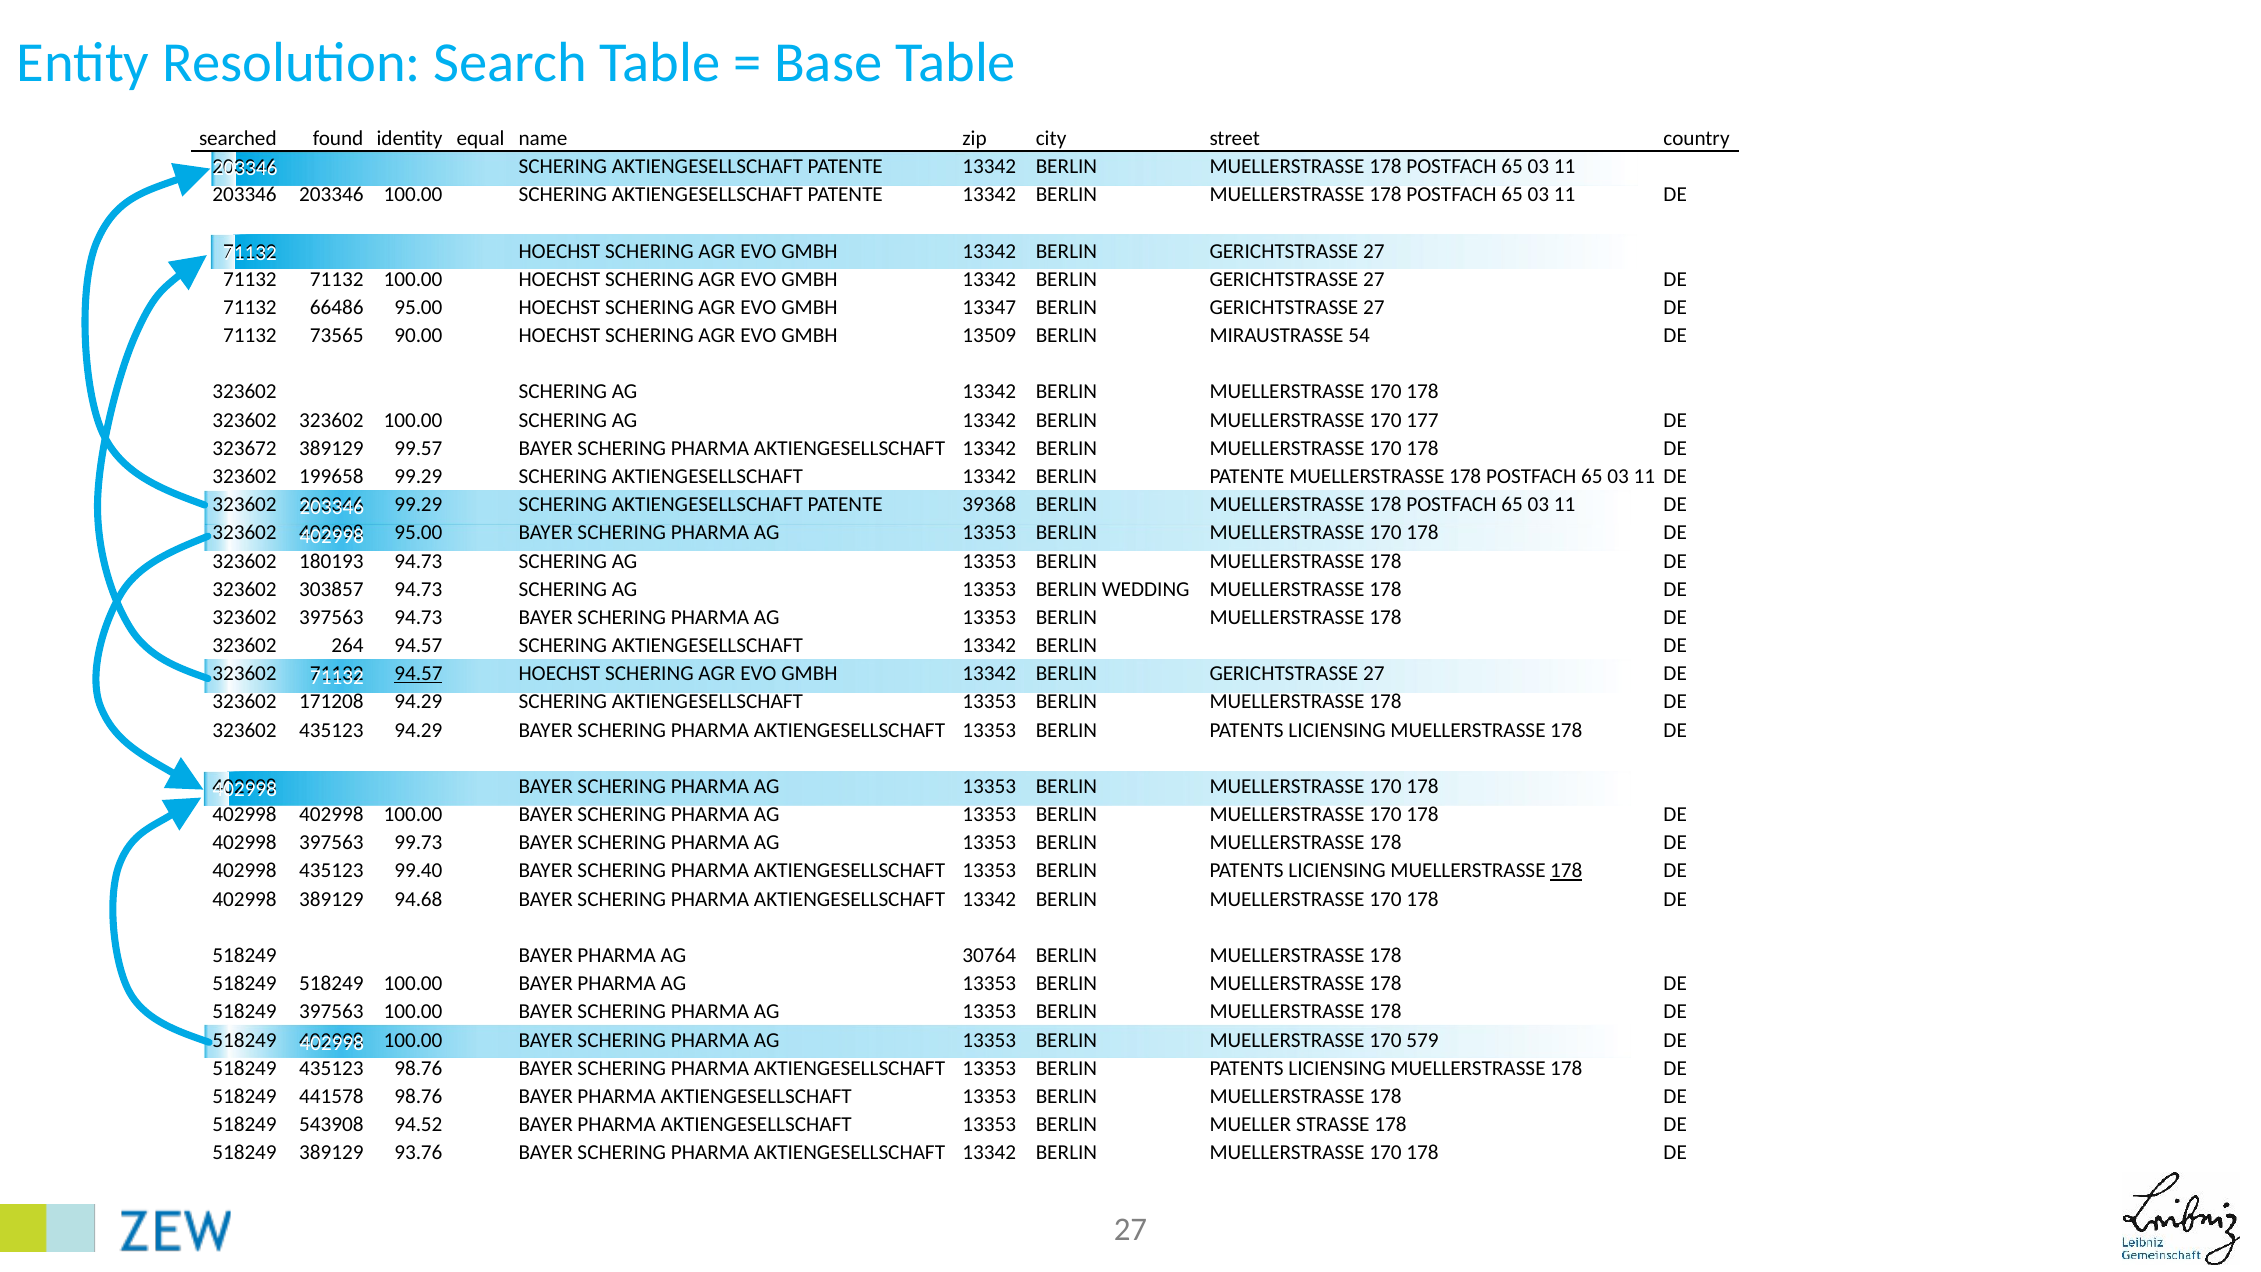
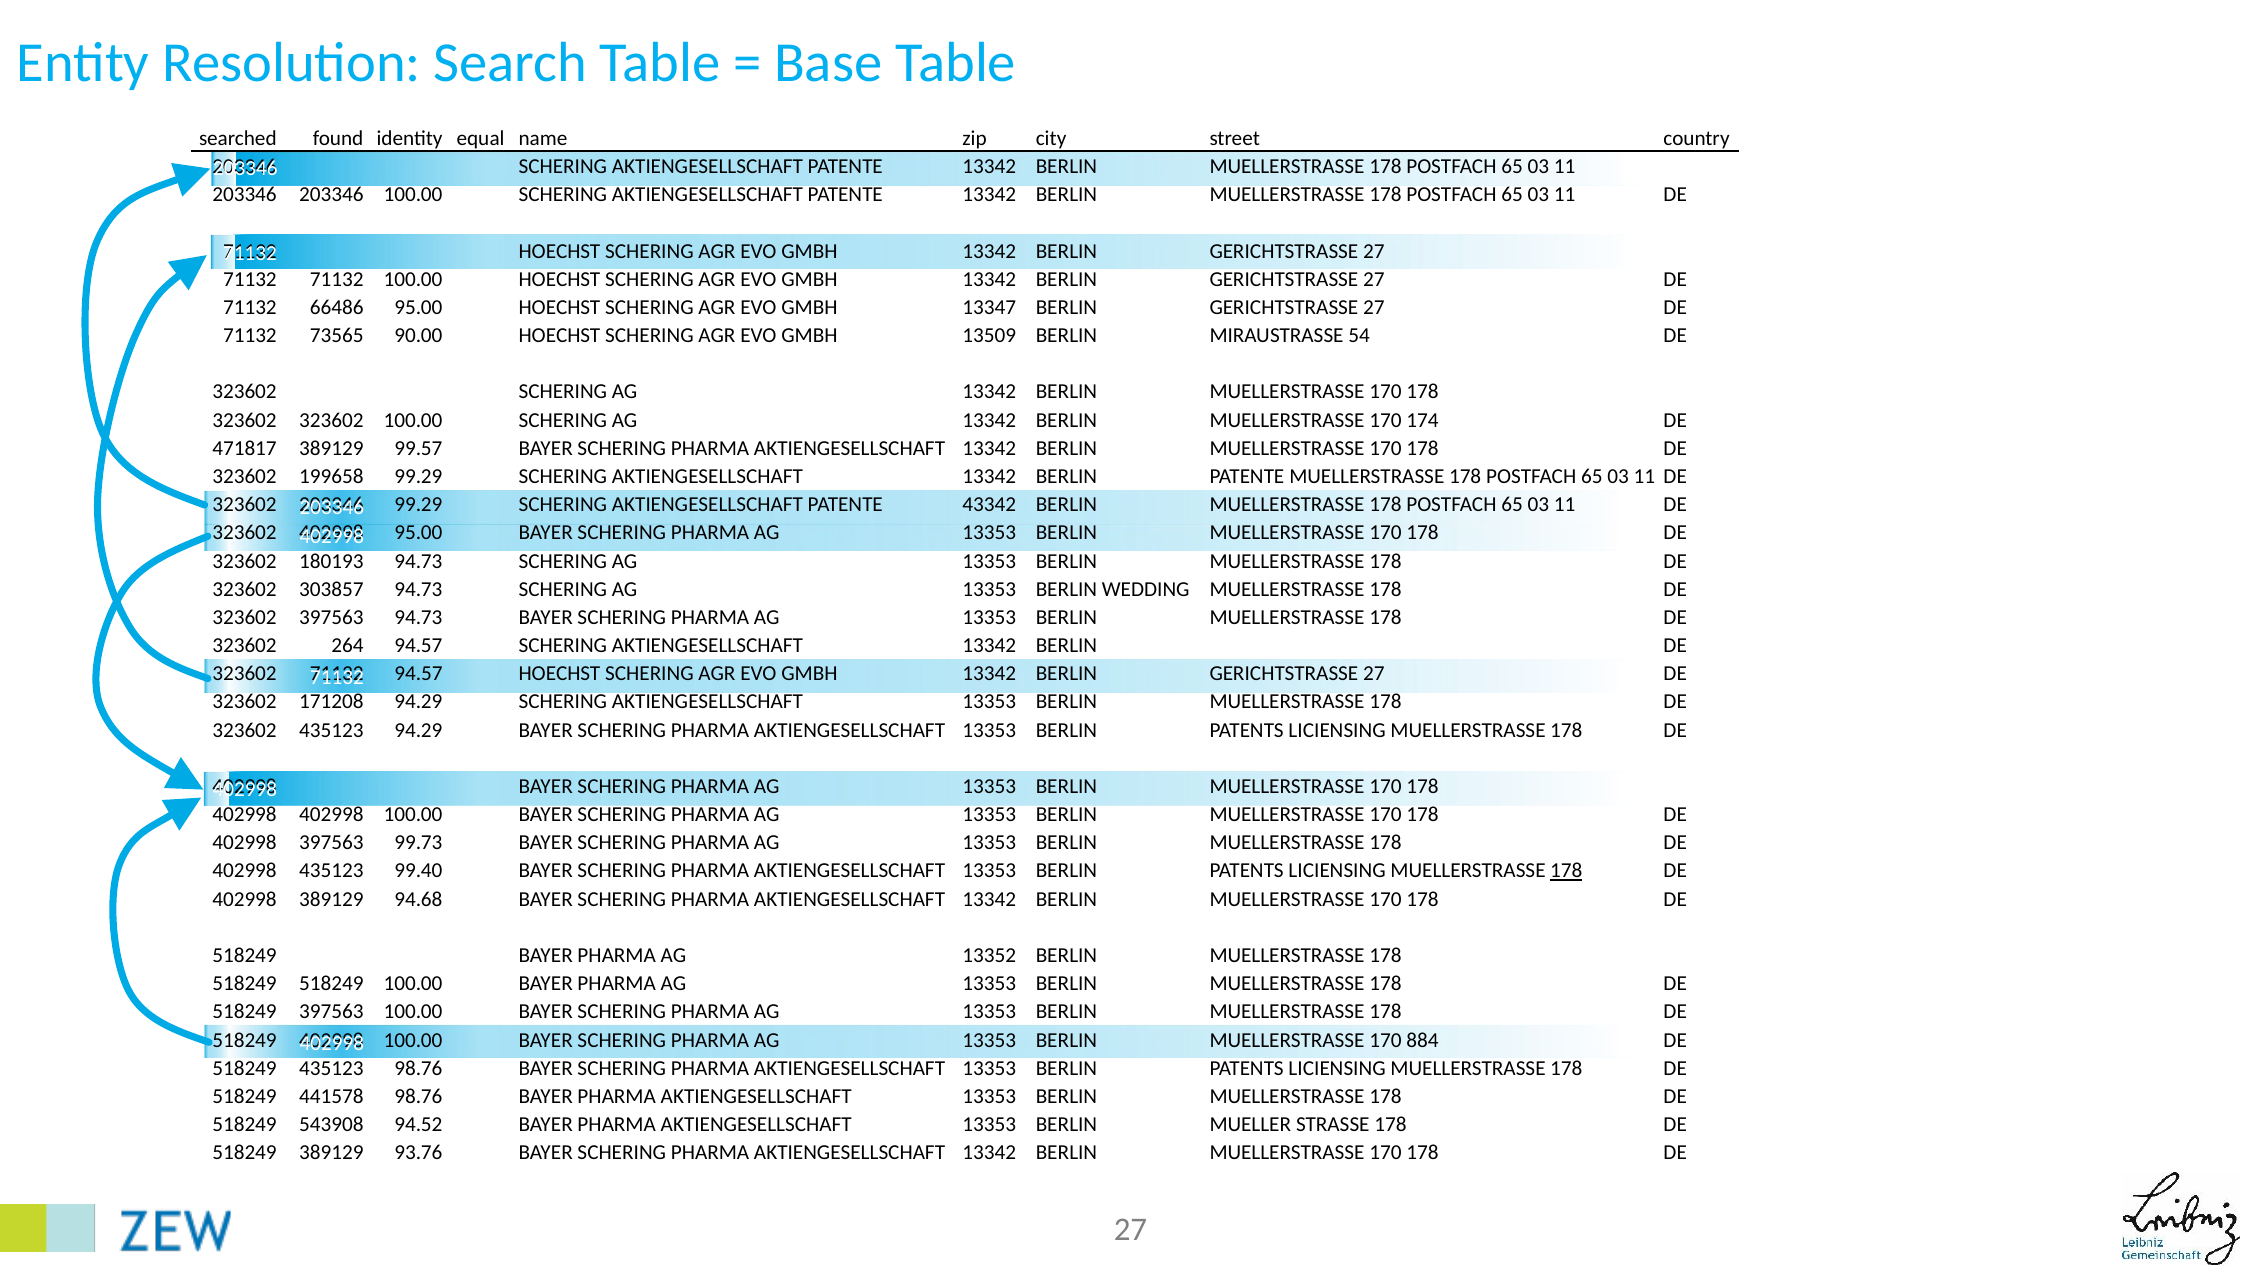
177: 177 -> 174
323672: 323672 -> 471817
39368: 39368 -> 43342
94.57 at (418, 674) underline: present -> none
30764: 30764 -> 13352
579: 579 -> 884
